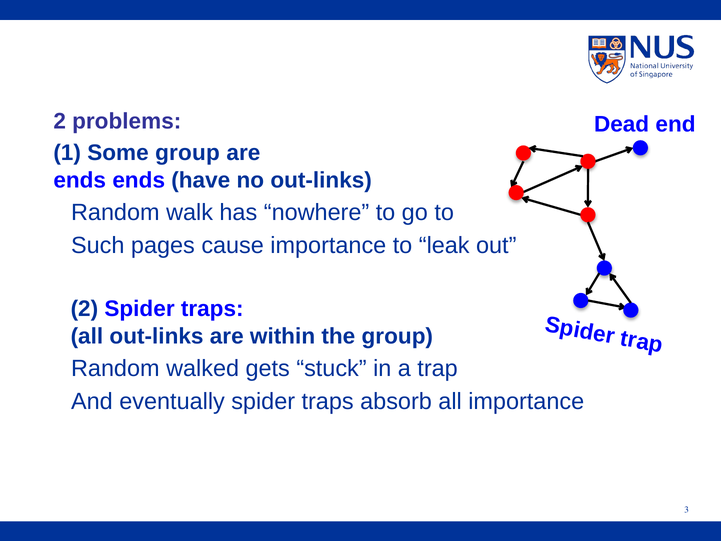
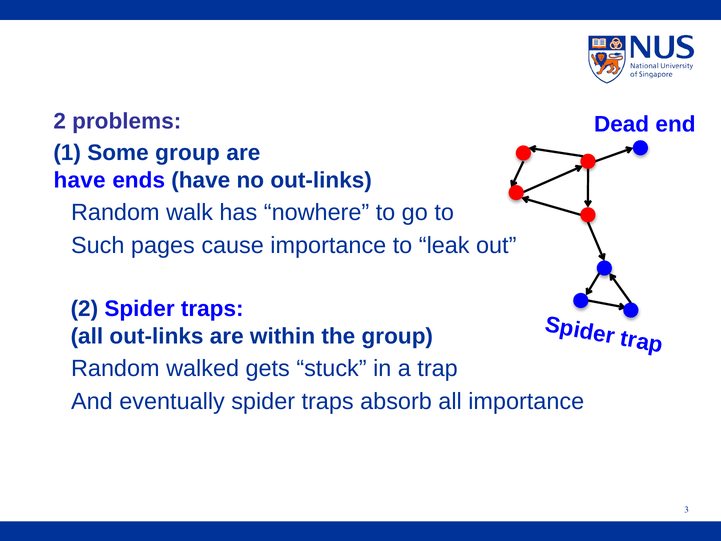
ends at (80, 180): ends -> have
